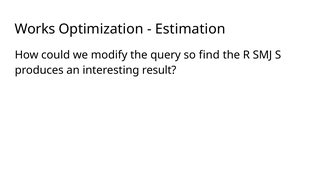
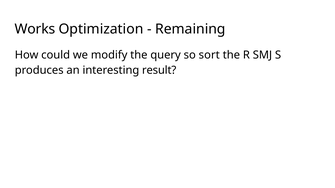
Estimation: Estimation -> Remaining
find: find -> sort
